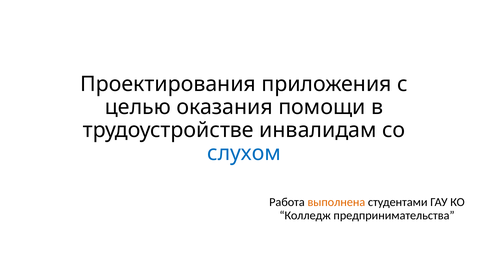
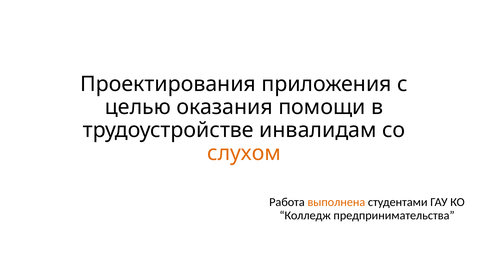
слухом colour: blue -> orange
